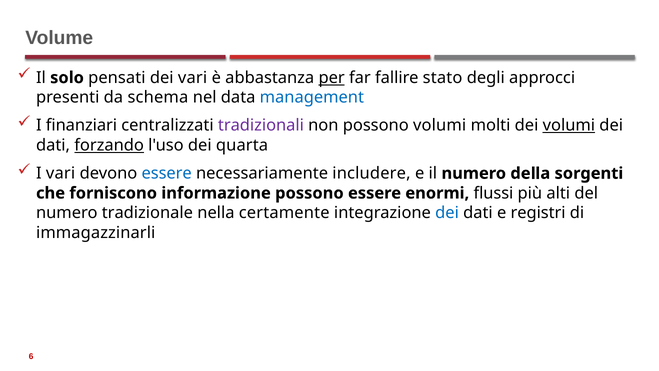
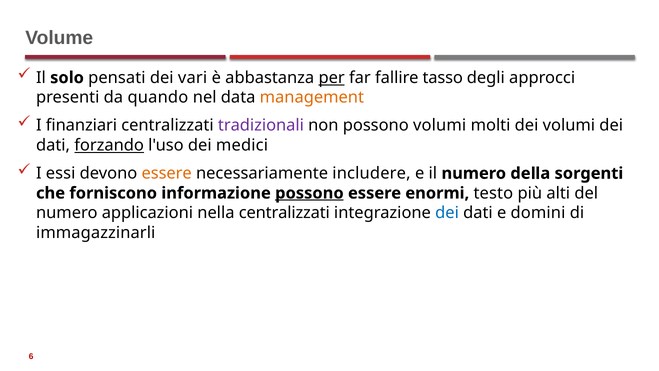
stato: stato -> tasso
schema: schema -> quando
management colour: blue -> orange
volumi at (569, 125) underline: present -> none
quarta: quarta -> medici
I vari: vari -> essi
essere at (167, 173) colour: blue -> orange
possono at (309, 193) underline: none -> present
flussi: flussi -> testo
tradizionale: tradizionale -> applicazioni
nella certamente: certamente -> centralizzati
registri: registri -> domini
